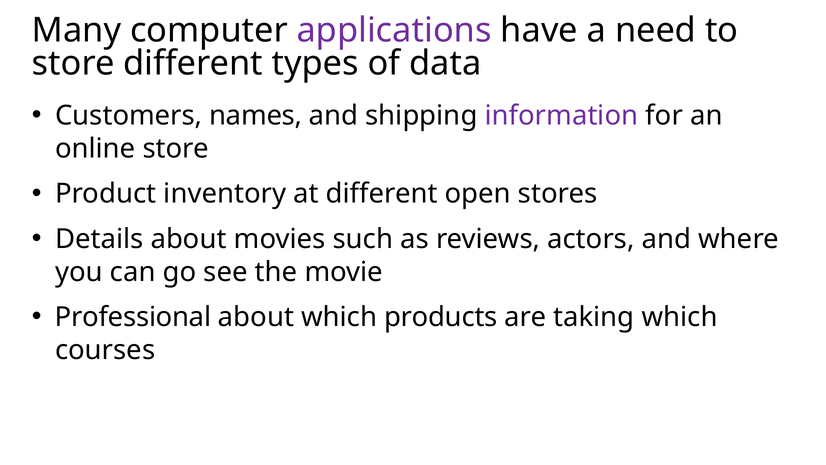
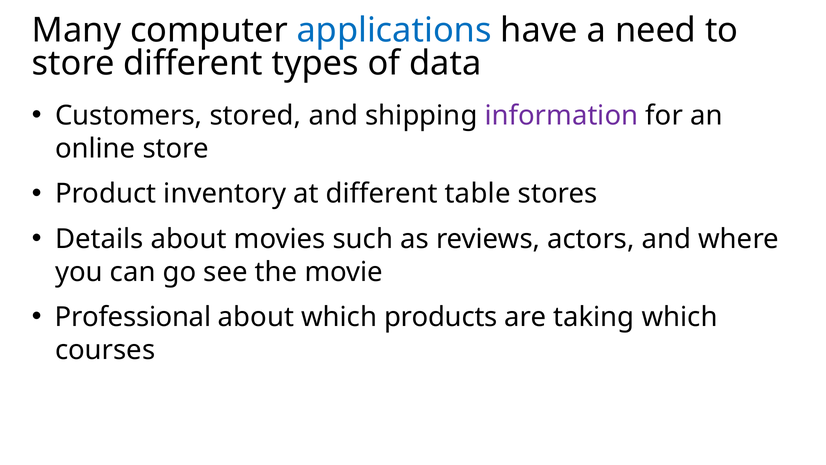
applications colour: purple -> blue
names: names -> stored
open: open -> table
